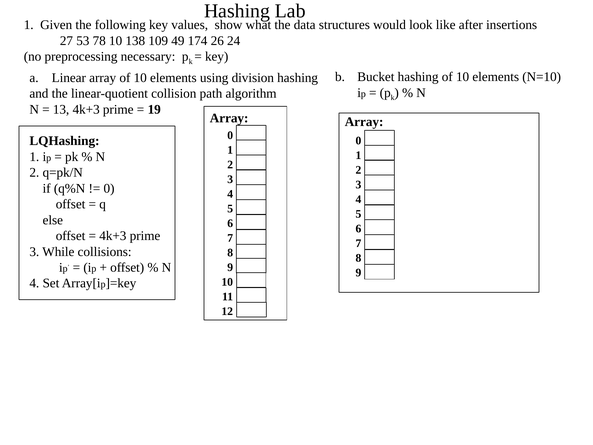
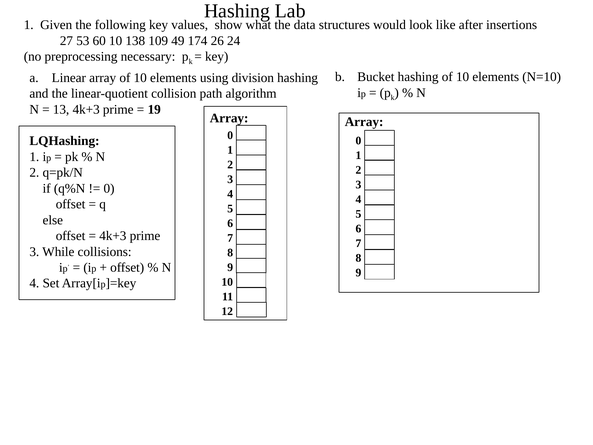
78: 78 -> 60
